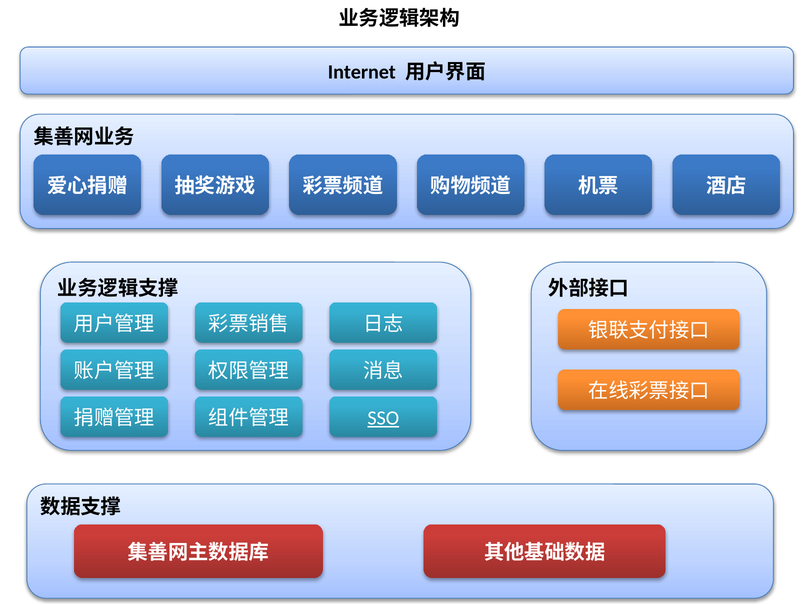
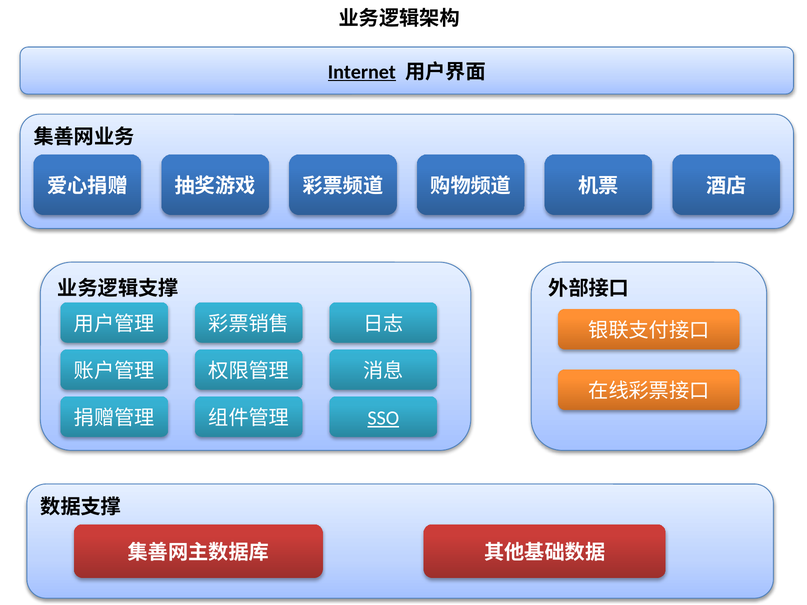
Internet underline: none -> present
